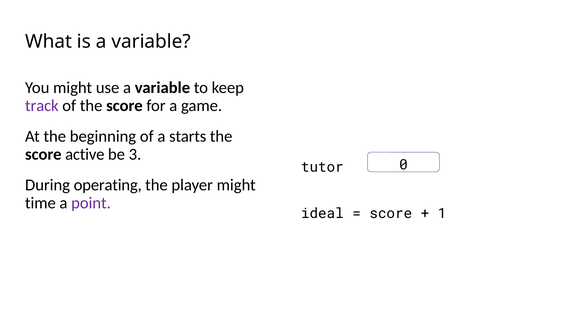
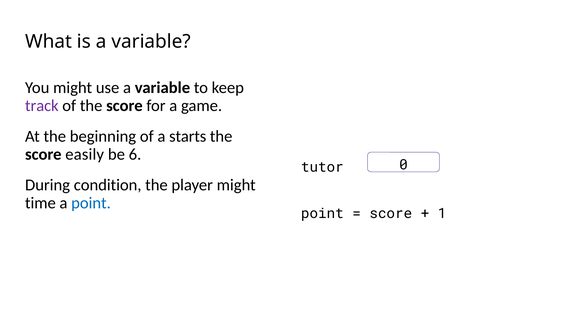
active: active -> easily
3: 3 -> 6
operating: operating -> condition
point at (91, 203) colour: purple -> blue
ideal at (322, 213): ideal -> point
